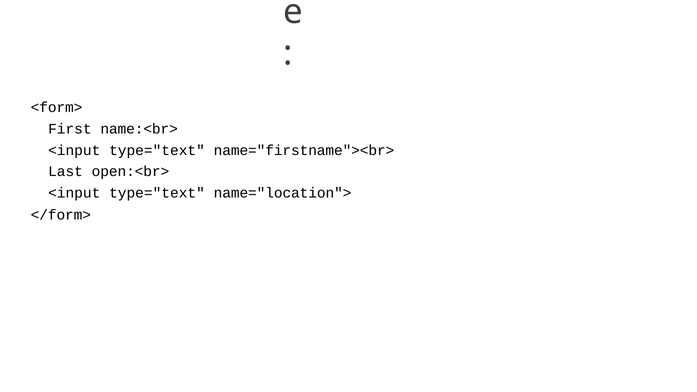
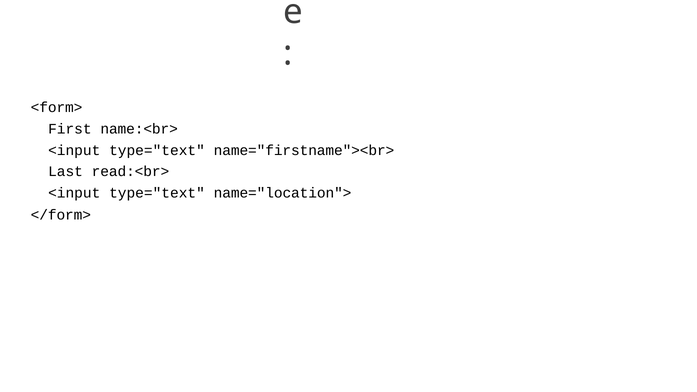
open:<br>: open:<br> -> read:<br>
